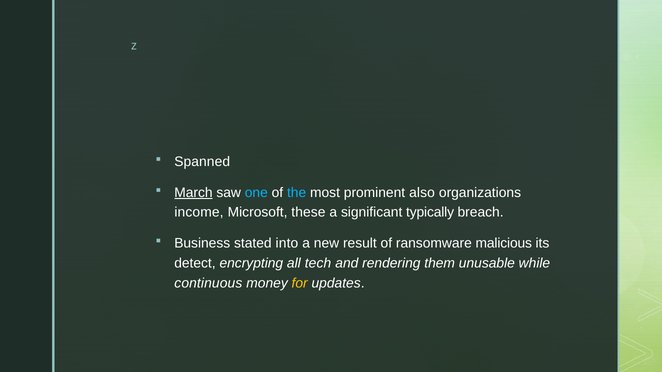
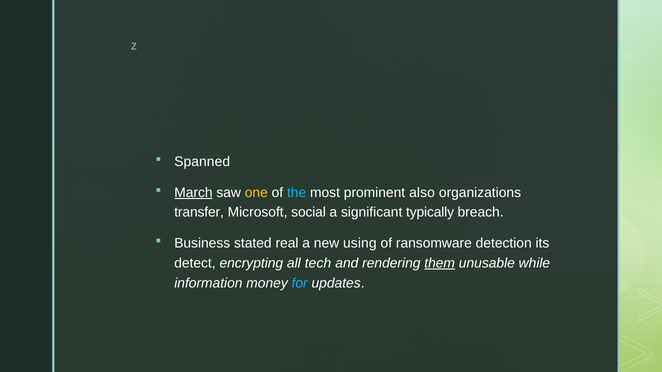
one colour: light blue -> yellow
income: income -> transfer
these: these -> social
into: into -> real
result: result -> using
malicious: malicious -> detection
them underline: none -> present
continuous: continuous -> information
for colour: yellow -> light blue
